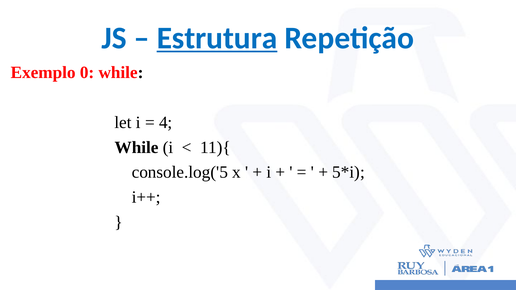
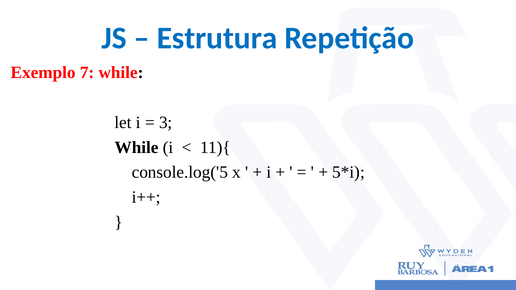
Estrutura underline: present -> none
0: 0 -> 7
4: 4 -> 3
